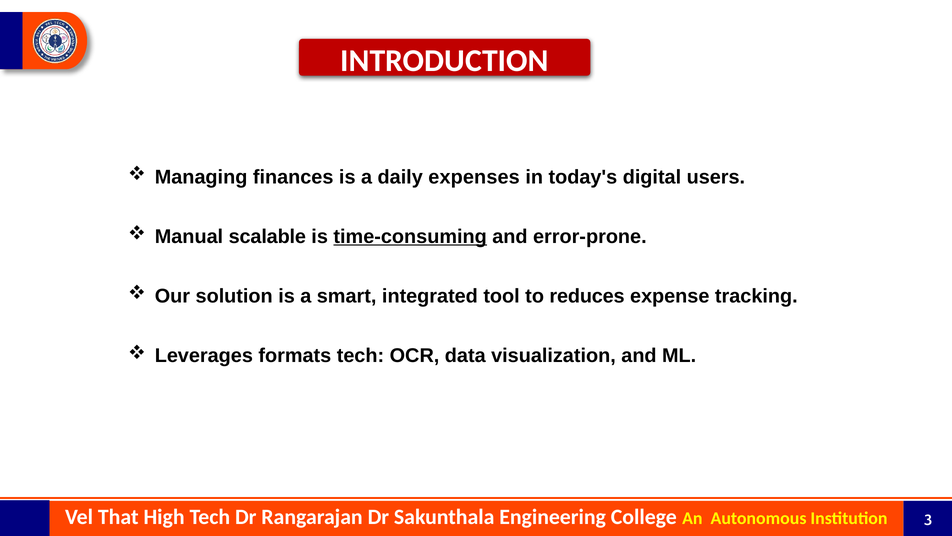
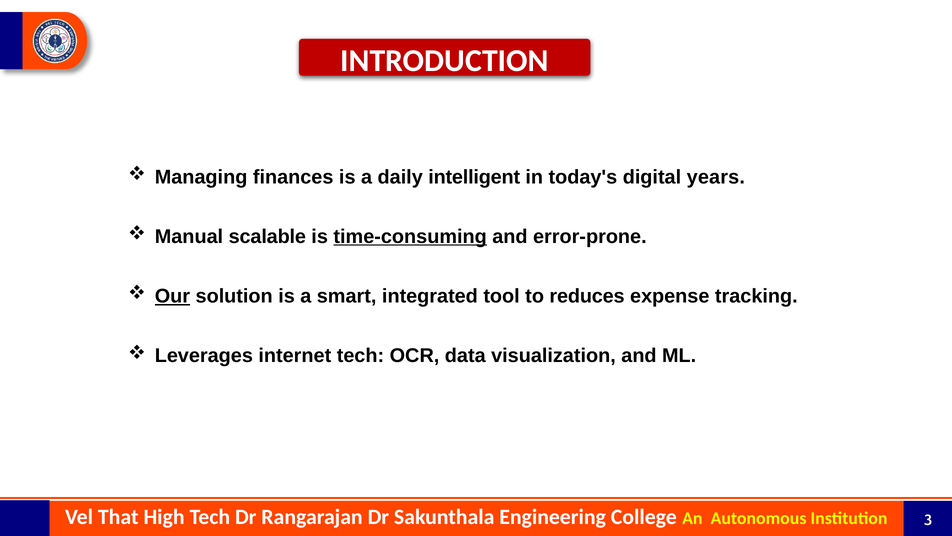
expenses: expenses -> intelligent
users: users -> years
Our underline: none -> present
formats: formats -> internet
